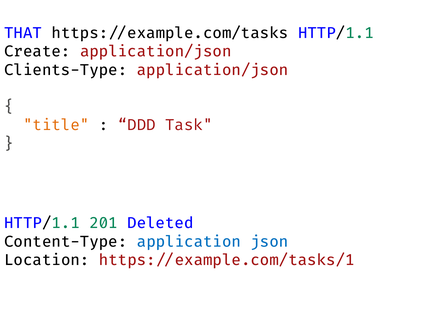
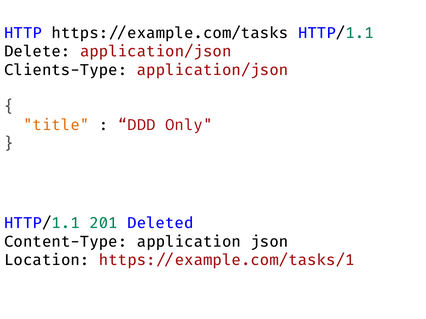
THAT: THAT -> HTTP
Create: Create -> Delete
Task: Task -> Only
application/json at (213, 242) colour: blue -> black
